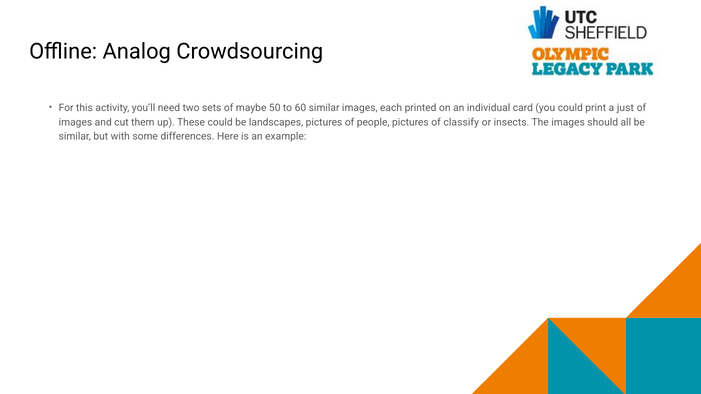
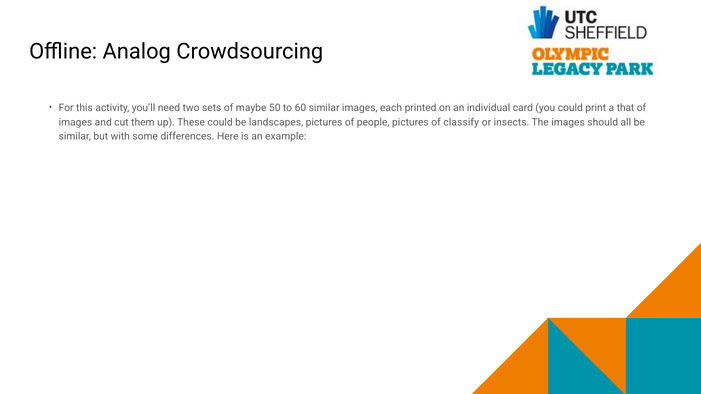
just: just -> that
